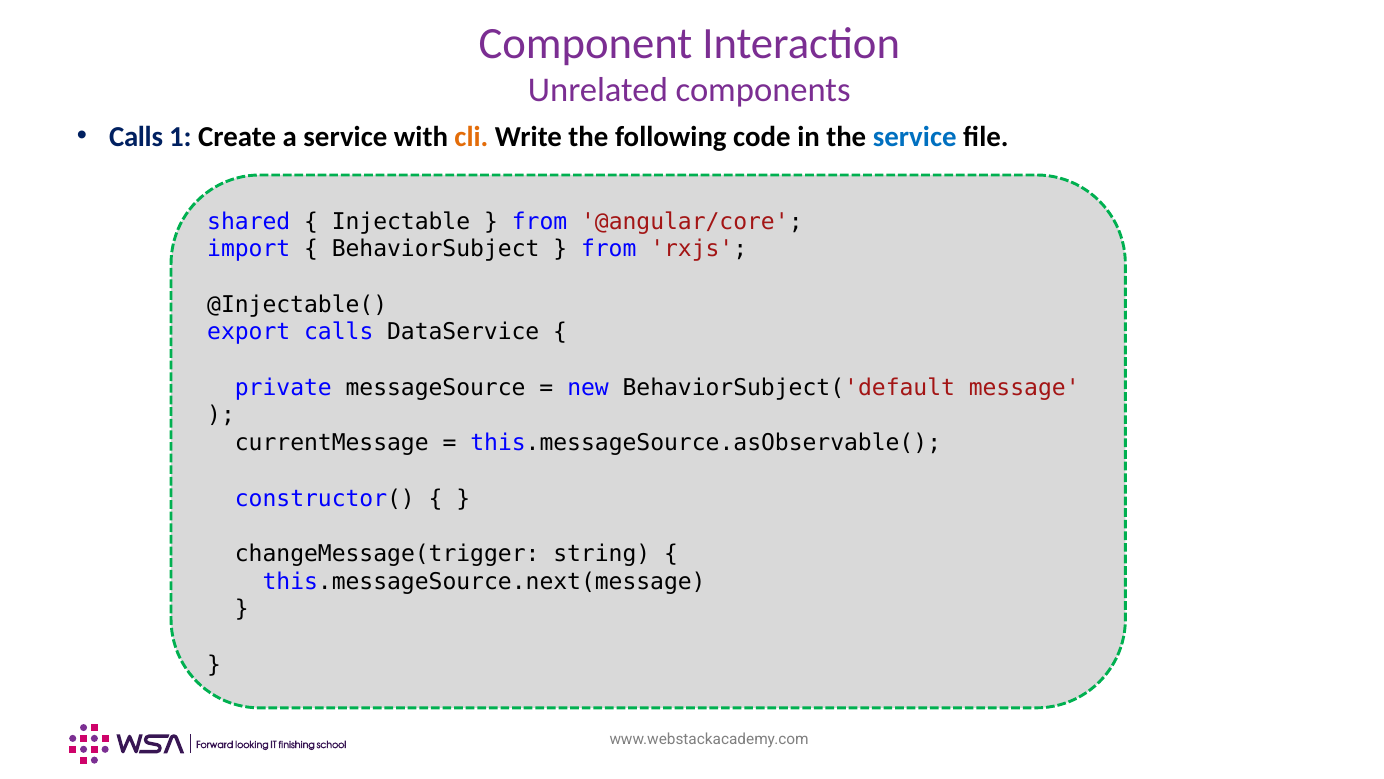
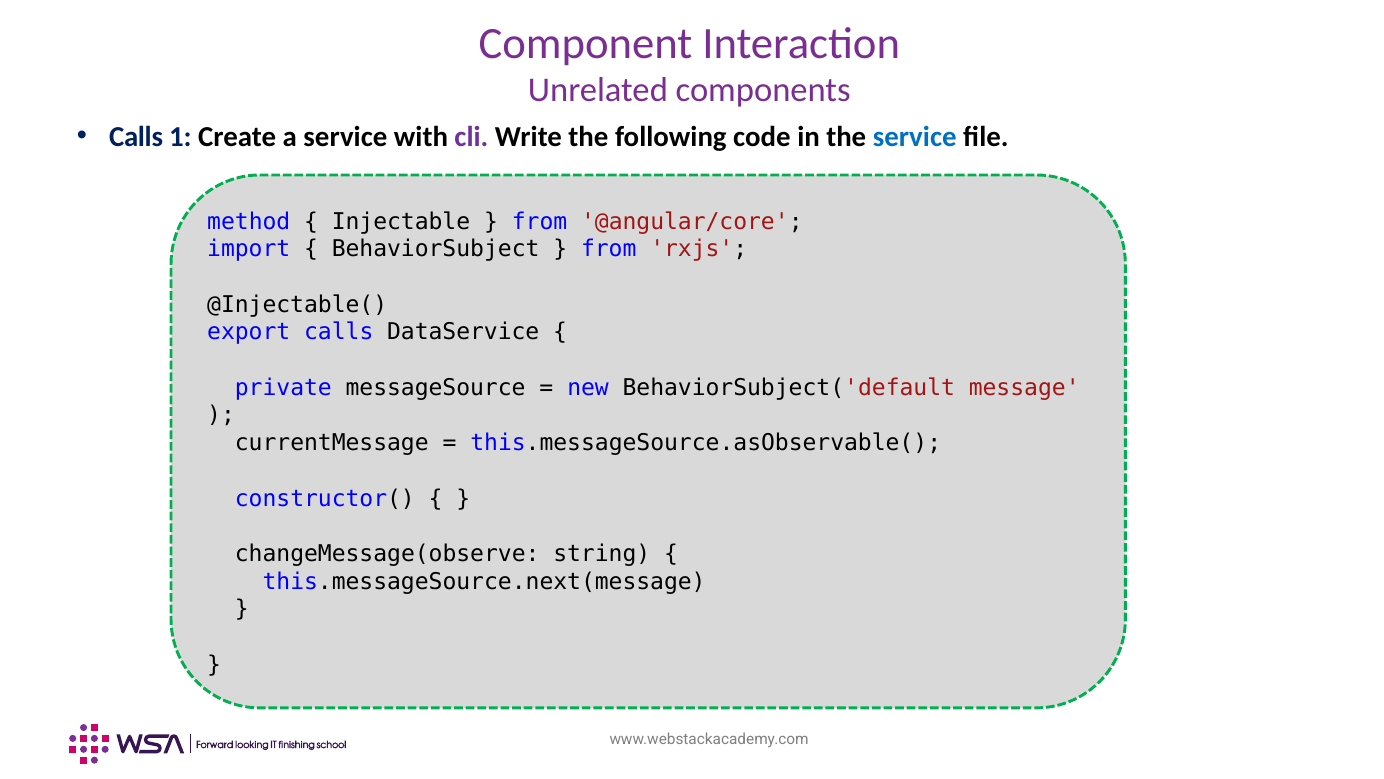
cli colour: orange -> purple
shared: shared -> method
changeMessage(trigger: changeMessage(trigger -> changeMessage(observe
